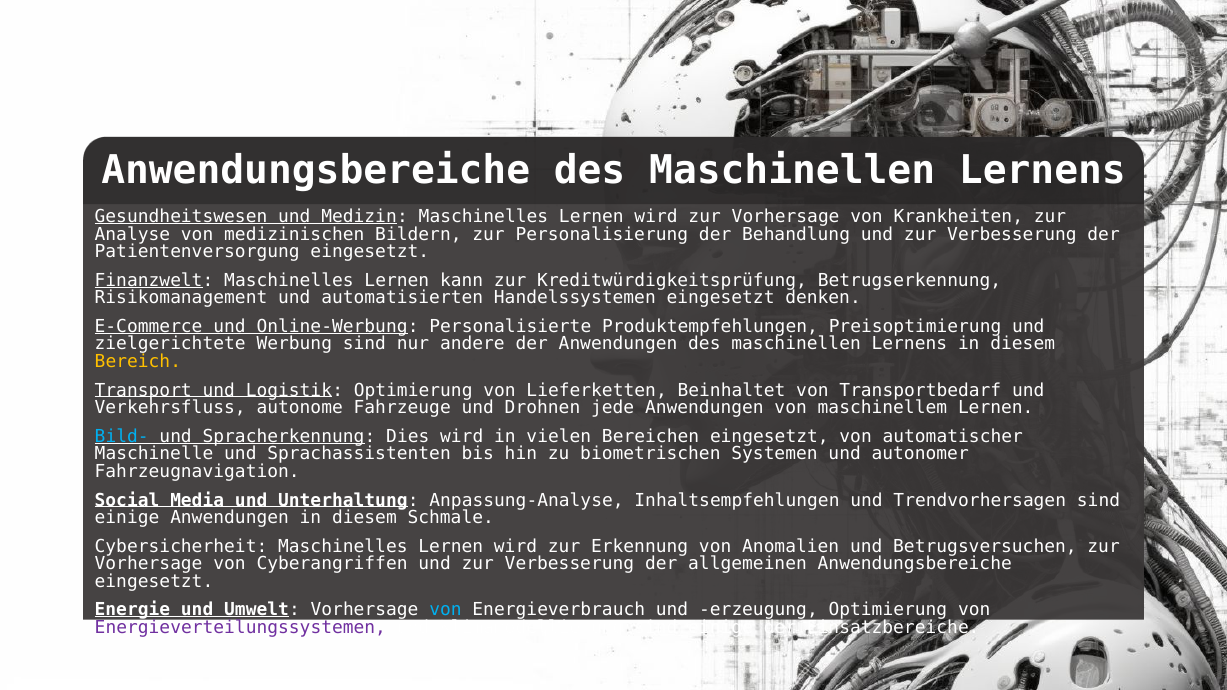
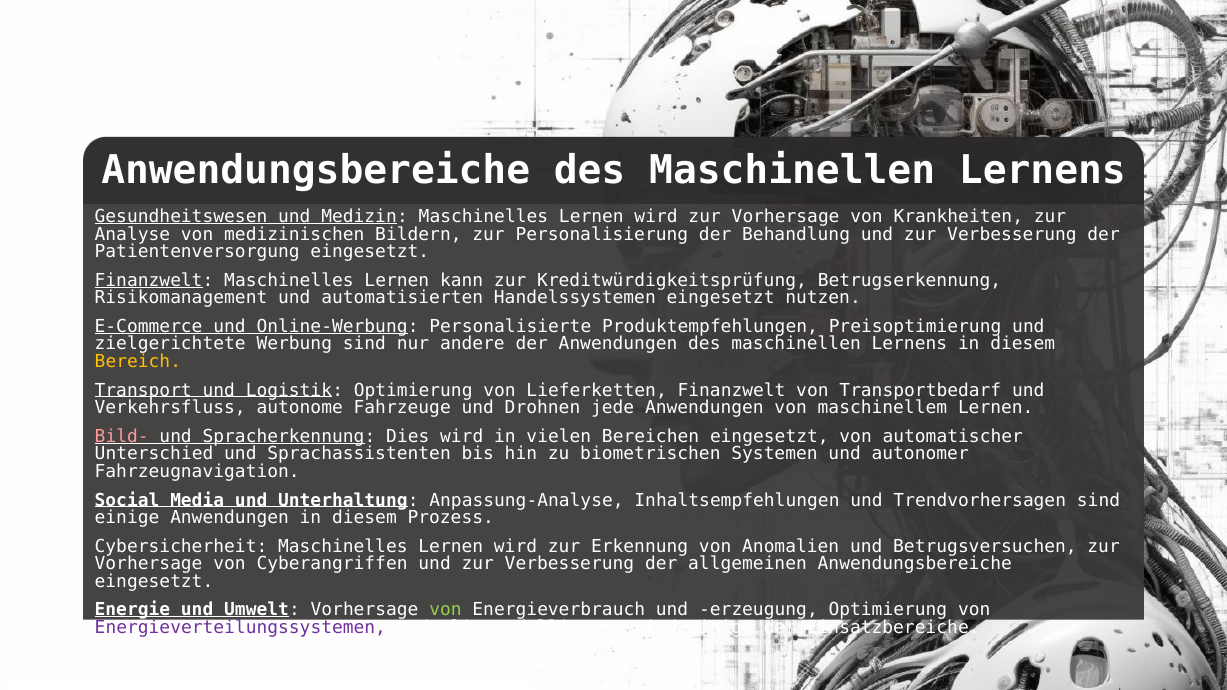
denken: denken -> nutzen
Lieferketten Beinhaltet: Beinhaltet -> Finanzwelt
Bild- colour: light blue -> pink
Maschinelle: Maschinelle -> Unterschied
Schmale: Schmale -> Prozess
von at (445, 610) colour: light blue -> light green
